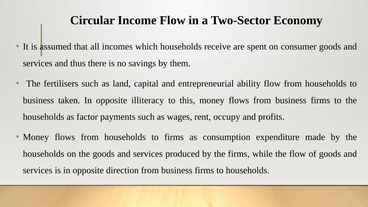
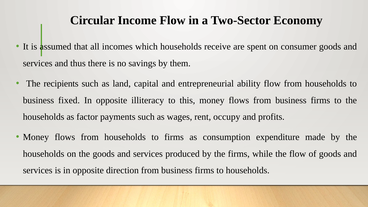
fertilisers: fertilisers -> recipients
taken: taken -> fixed
